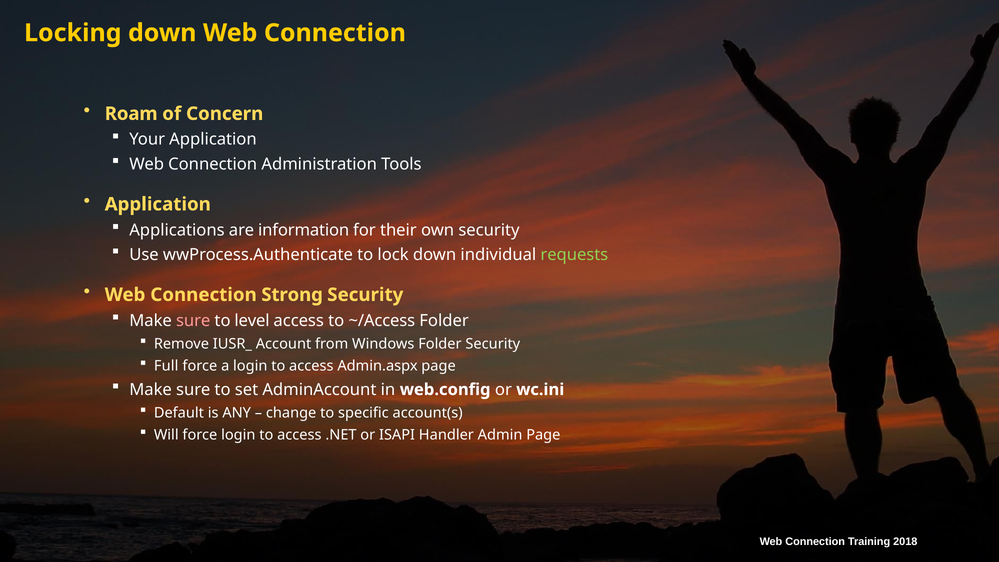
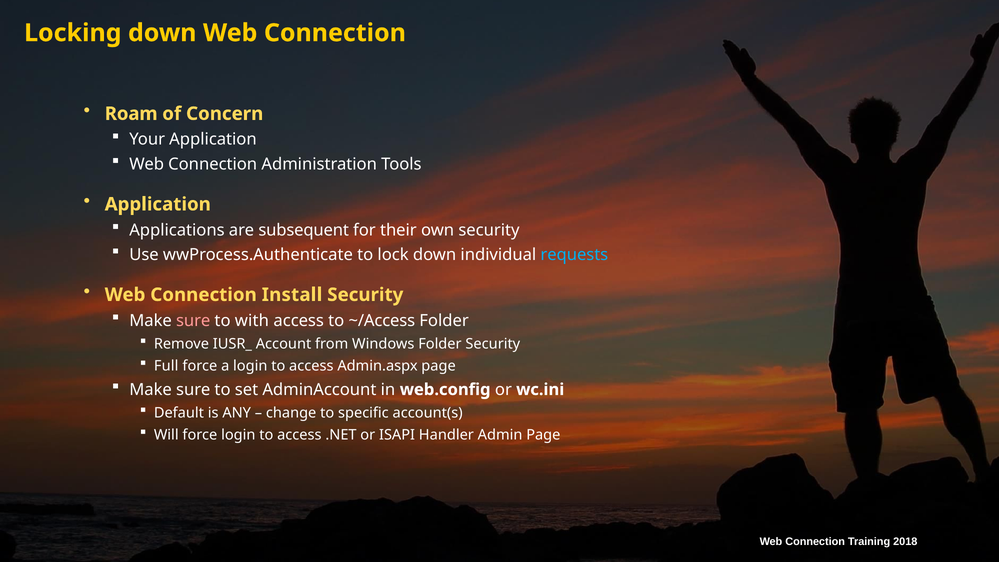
information: information -> subsequent
requests colour: light green -> light blue
Strong: Strong -> Install
level: level -> with
